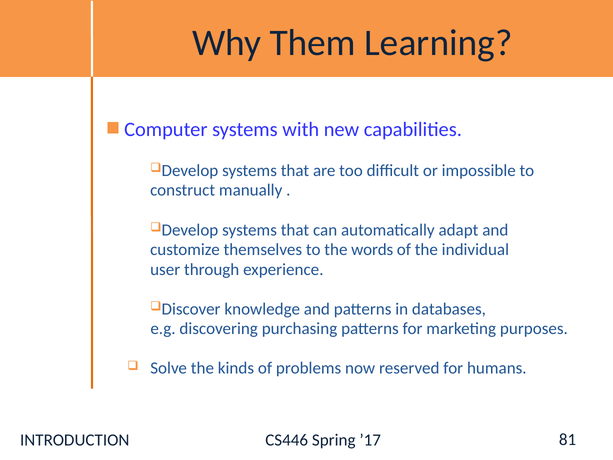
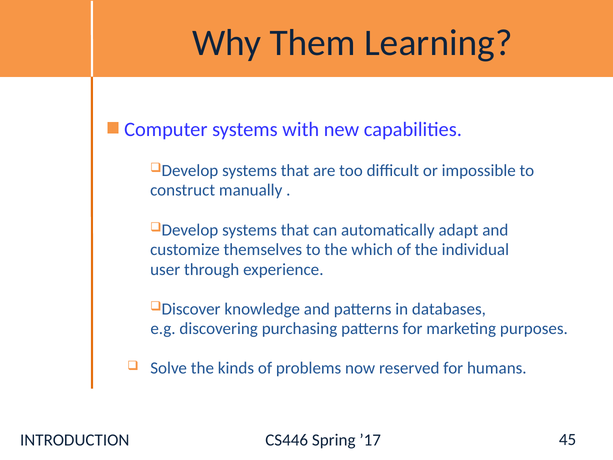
words: words -> which
81: 81 -> 45
